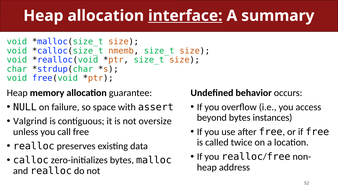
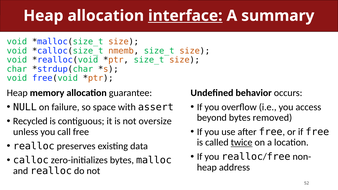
instances: instances -> removed
Valgrind: Valgrind -> Recycled
twice underline: none -> present
